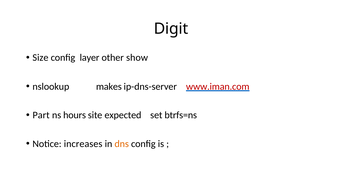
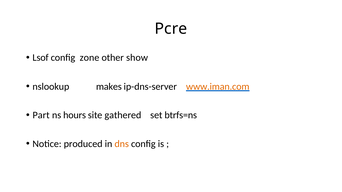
Digit: Digit -> Pcre
Size: Size -> Lsof
layer: layer -> zone
www.iman.com colour: red -> orange
expected: expected -> gathered
increases: increases -> produced
